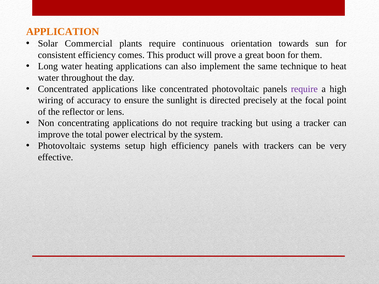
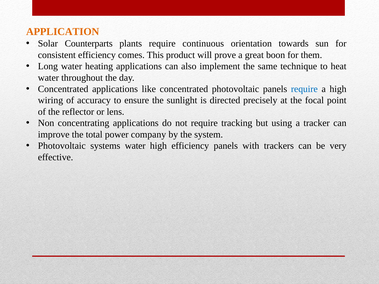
Commercial: Commercial -> Counterparts
require at (304, 89) colour: purple -> blue
electrical: electrical -> company
systems setup: setup -> water
